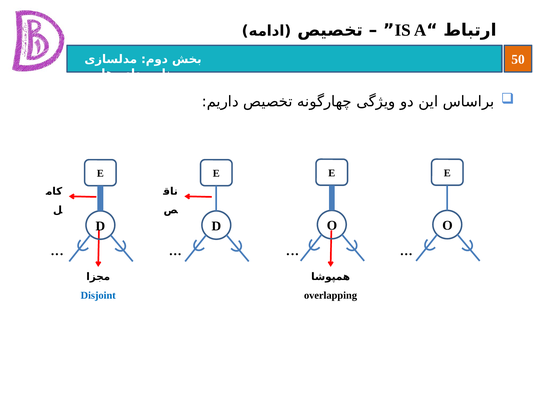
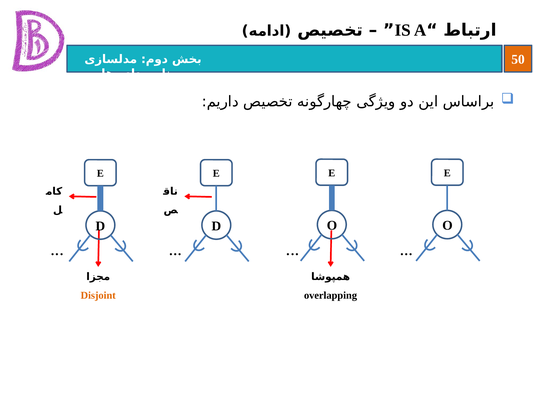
Disjoint colour: blue -> orange
